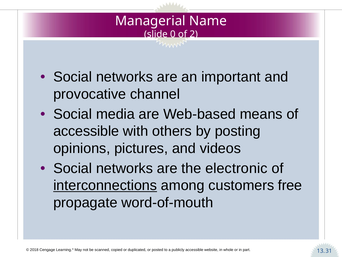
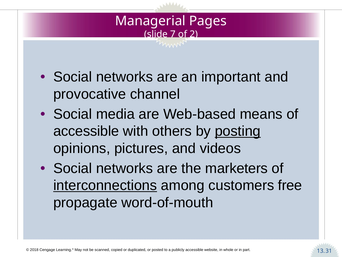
Name: Name -> Pages
0: 0 -> 7
posting underline: none -> present
electronic: electronic -> marketers
